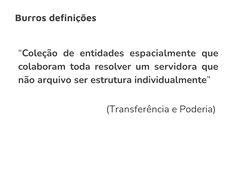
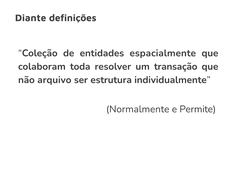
Burros: Burros -> Diante
servidora: servidora -> transação
Transferência: Transferência -> Normalmente
Poderia: Poderia -> Permite
